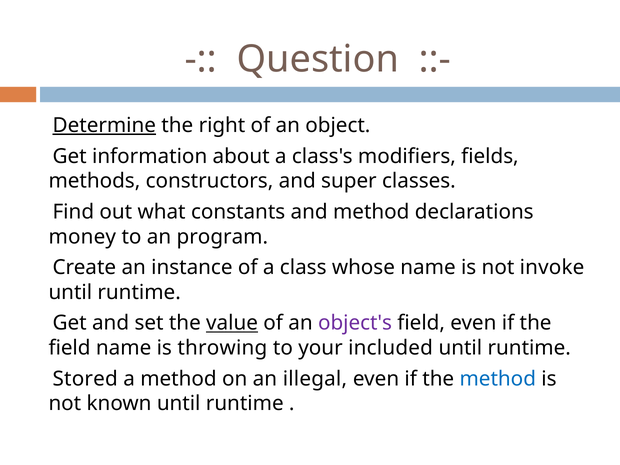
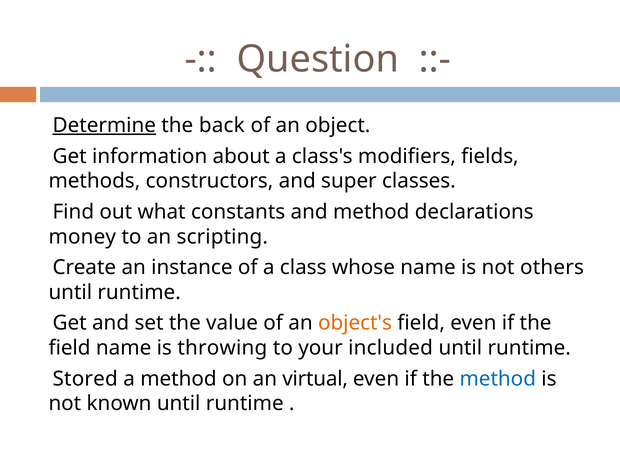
right: right -> back
program: program -> scripting
invoke: invoke -> others
value underline: present -> none
object's colour: purple -> orange
illegal: illegal -> virtual
